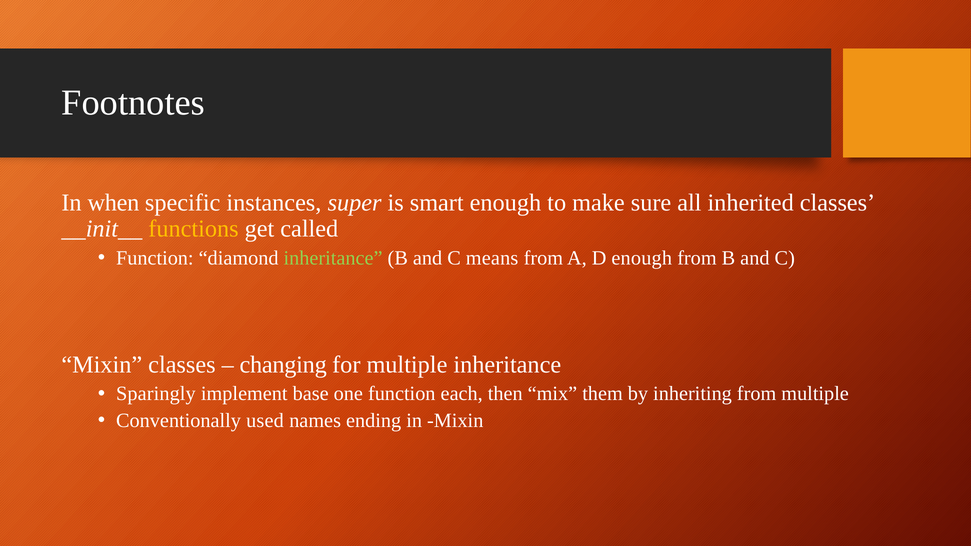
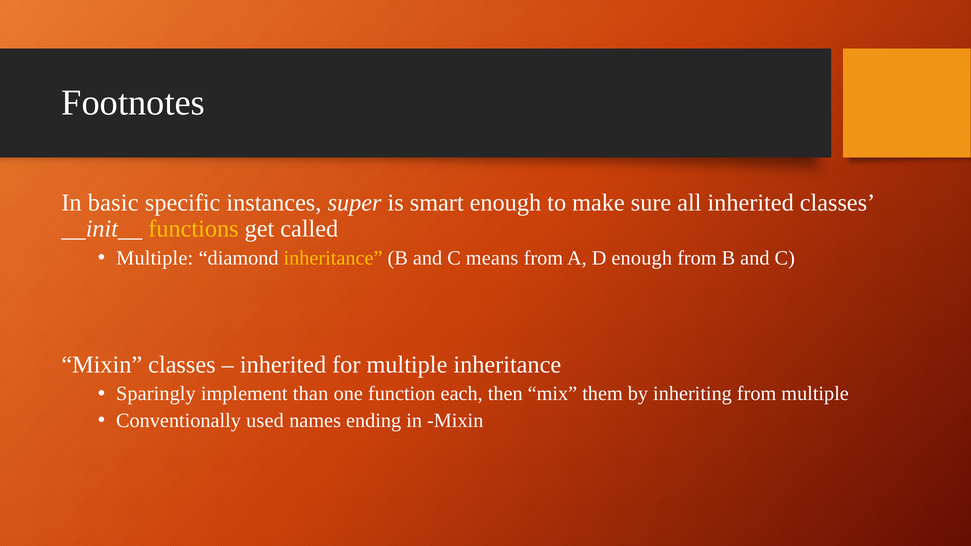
when: when -> basic
Function at (155, 258): Function -> Multiple
inheritance at (333, 258) colour: light green -> yellow
changing at (283, 365): changing -> inherited
base: base -> than
